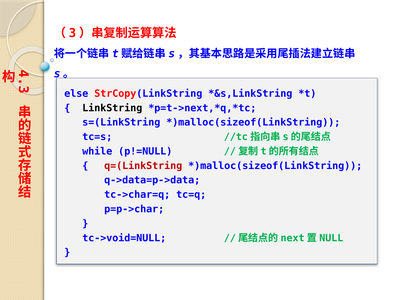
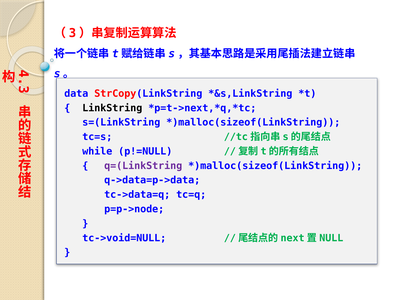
else: else -> data
q=(LinkString colour: red -> purple
tc->char=q: tc->char=q -> tc->data=q
p=p->char: p=p->char -> p=p->node
